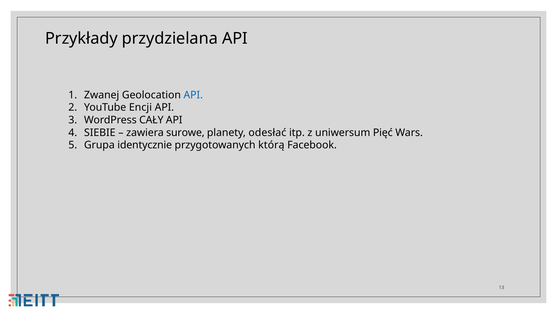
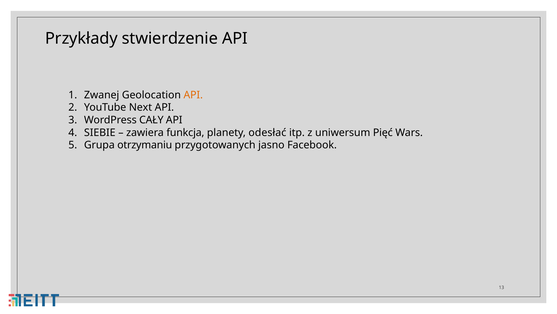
przydzielana: przydzielana -> stwierdzenie
API at (193, 95) colour: blue -> orange
Encji: Encji -> Next
surowe: surowe -> funkcja
identycznie: identycznie -> otrzymaniu
którą: którą -> jasno
